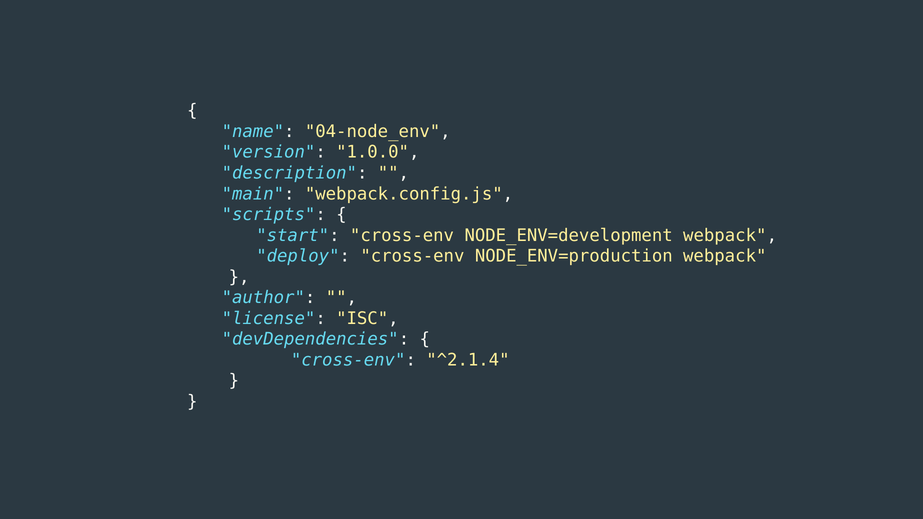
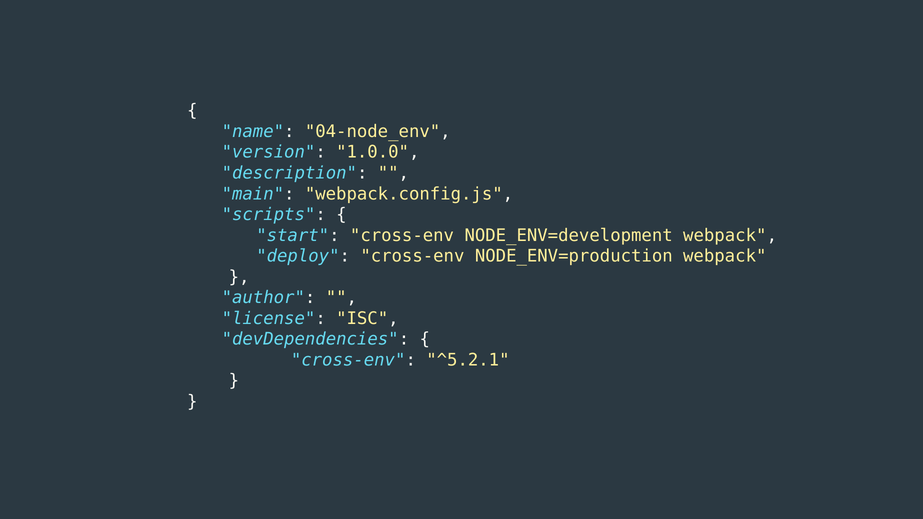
^2.1.4: ^2.1.4 -> ^5.2.1
